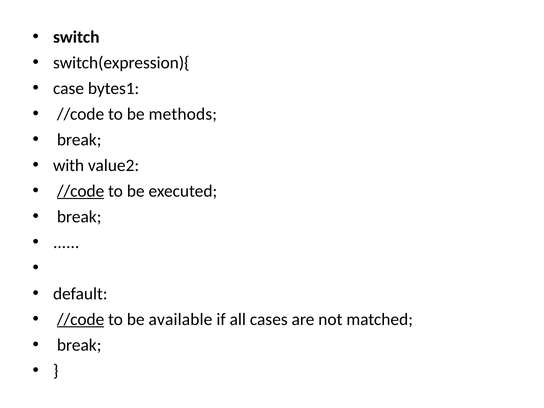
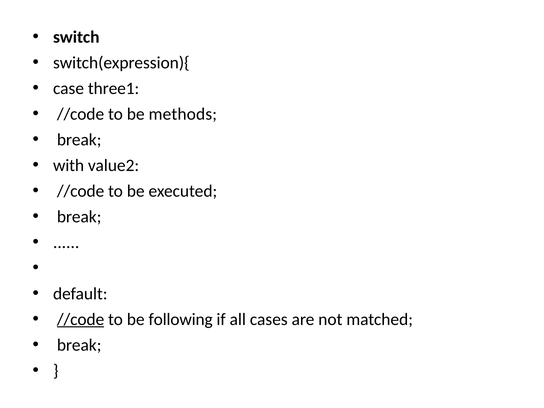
bytes1: bytes1 -> three1
//code at (81, 191) underline: present -> none
available: available -> following
